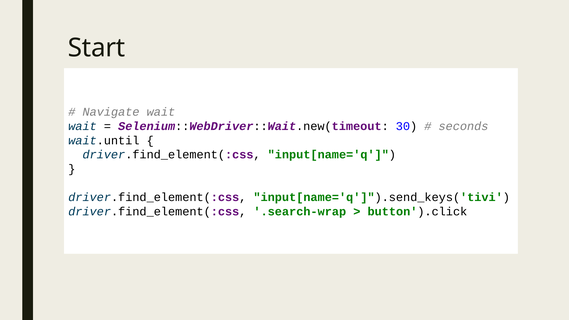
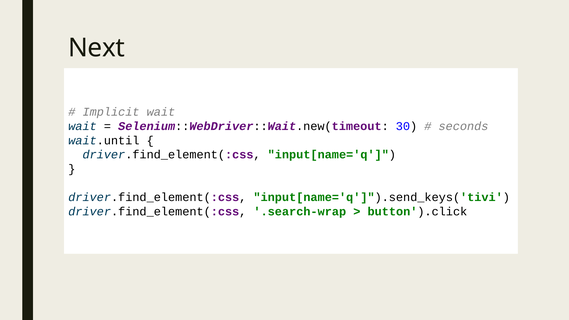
Start: Start -> Next
Navigate: Navigate -> Implicit
